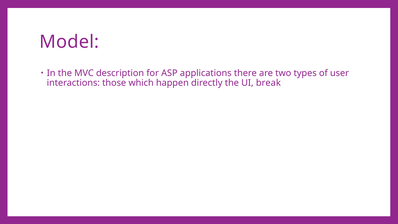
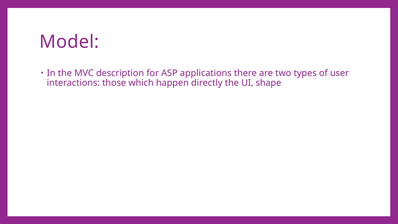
break: break -> shape
